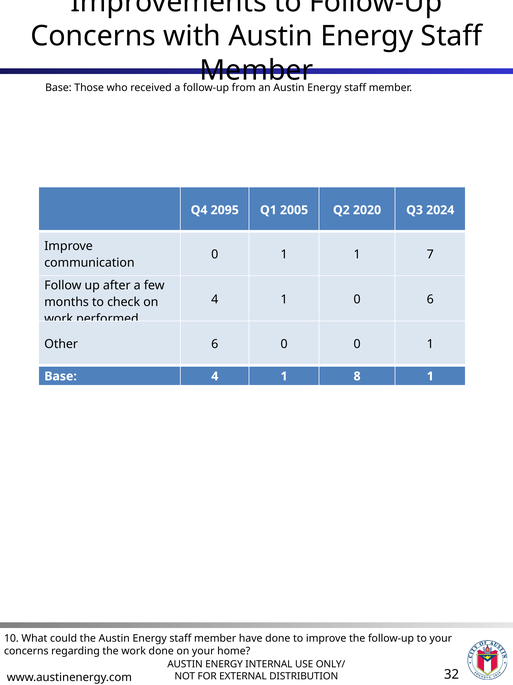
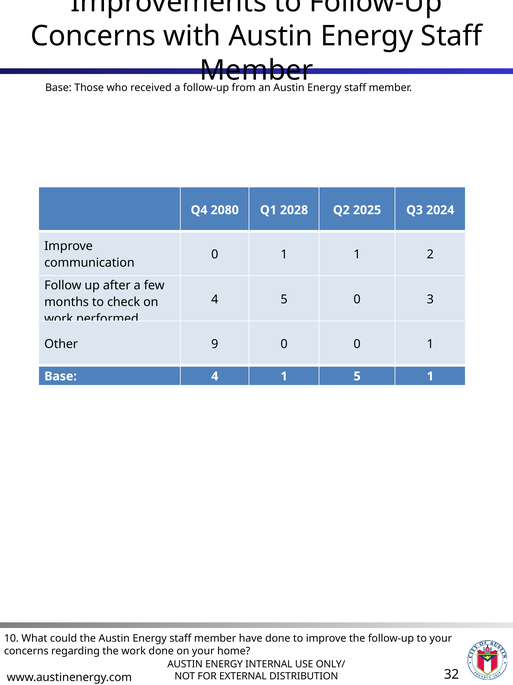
2095: 2095 -> 2080
2005: 2005 -> 2028
2020: 2020 -> 2025
7: 7 -> 2
1 at (284, 299): 1 -> 5
0 6: 6 -> 3
Other 6: 6 -> 9
1 8: 8 -> 5
